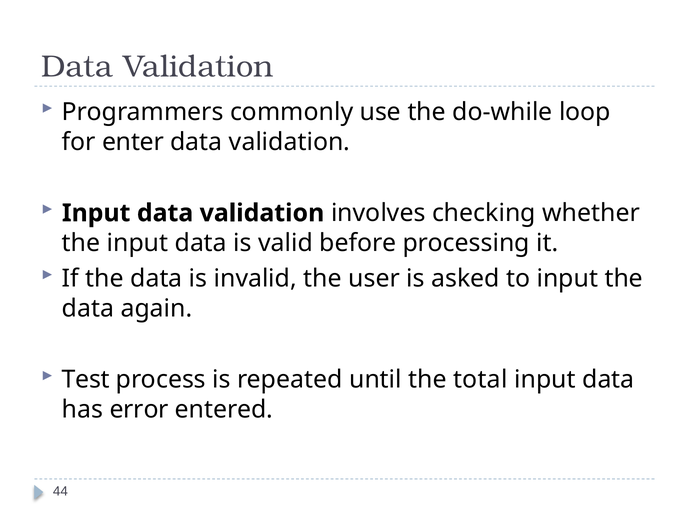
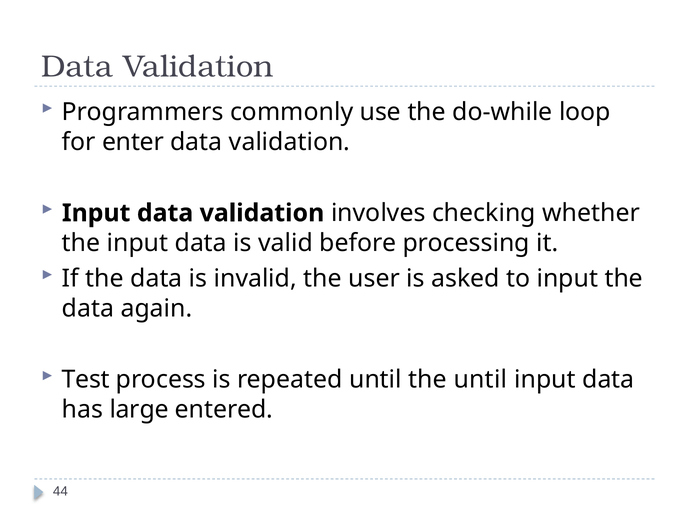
the total: total -> until
error: error -> large
